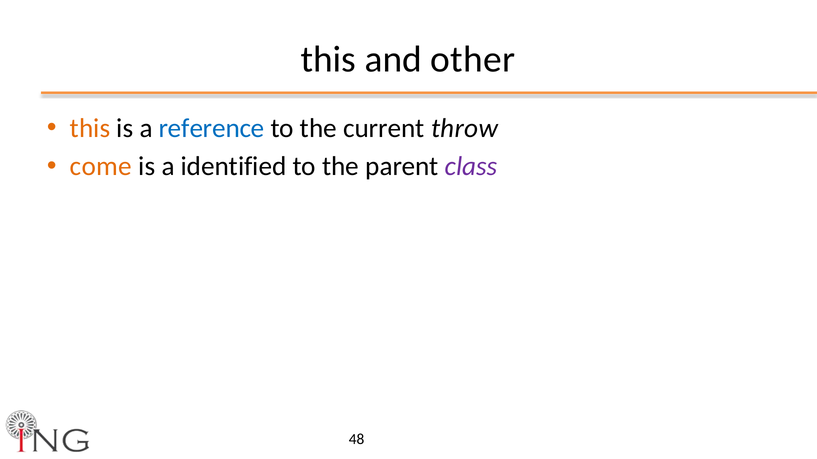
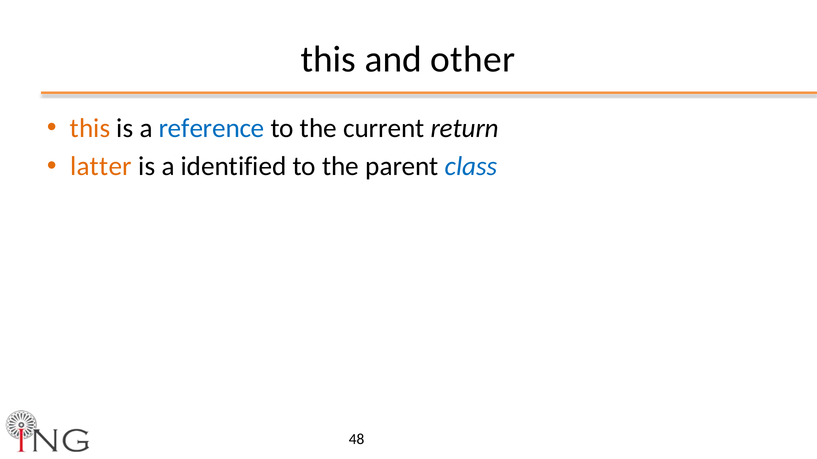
throw: throw -> return
come: come -> latter
class colour: purple -> blue
